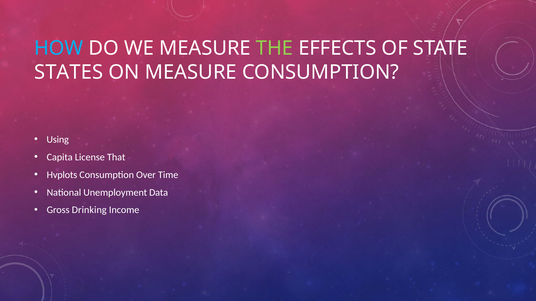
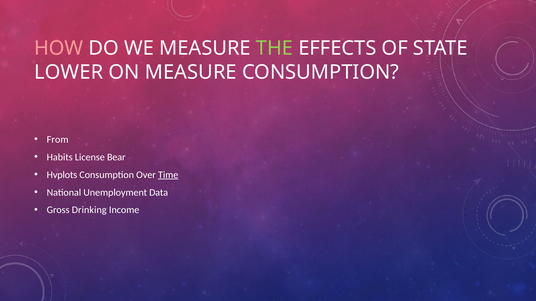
HOW colour: light blue -> pink
STATES: STATES -> LOWER
Using: Using -> From
Capita: Capita -> Habits
That: That -> Bear
Time underline: none -> present
